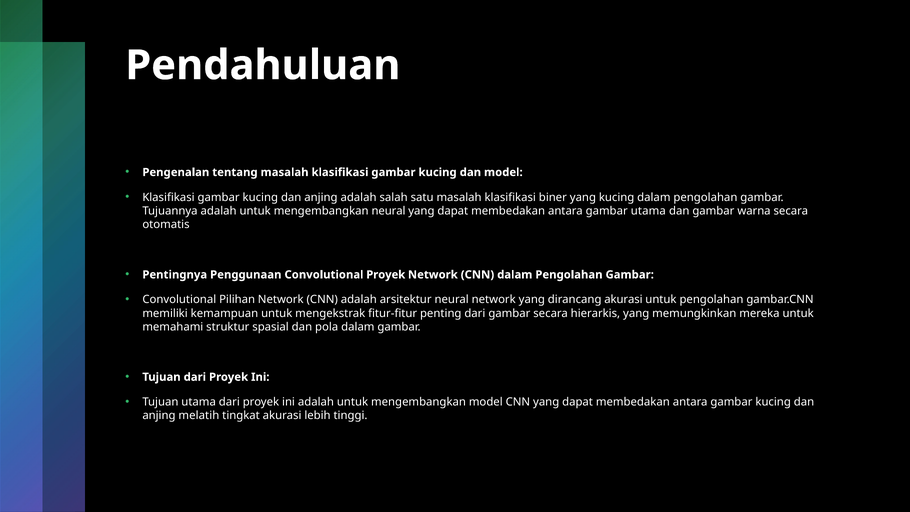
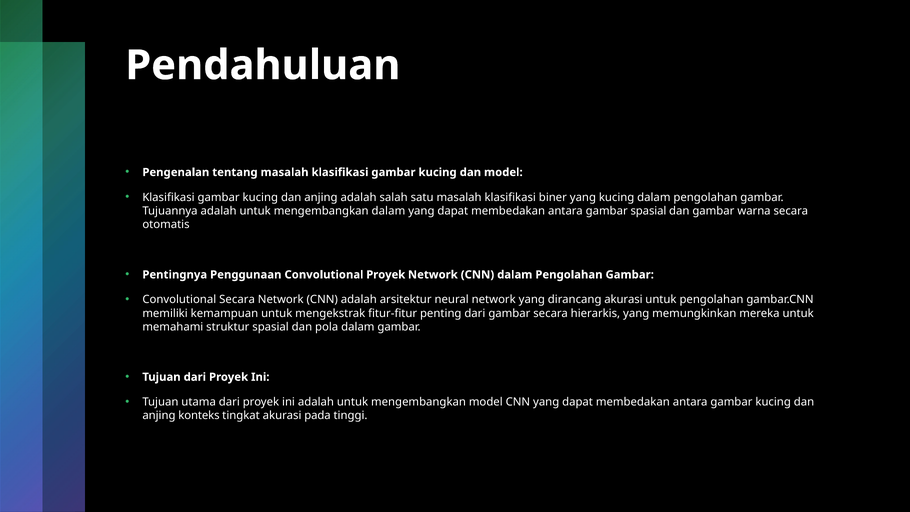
mengembangkan neural: neural -> dalam
gambar utama: utama -> spasial
Convolutional Pilihan: Pilihan -> Secara
melatih: melatih -> konteks
lebih: lebih -> pada
